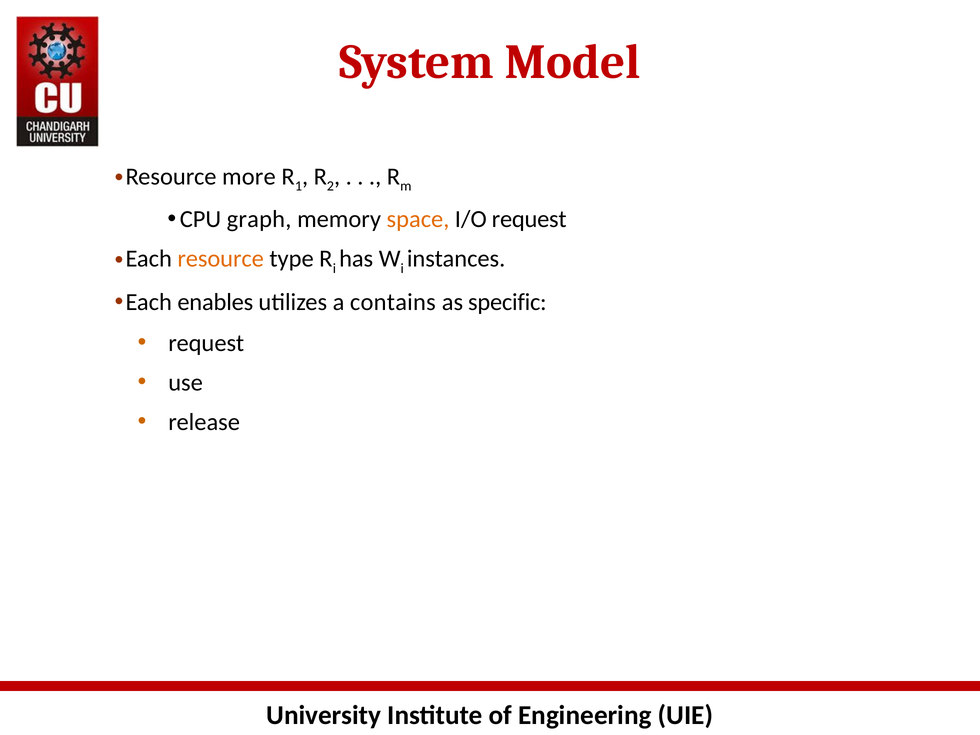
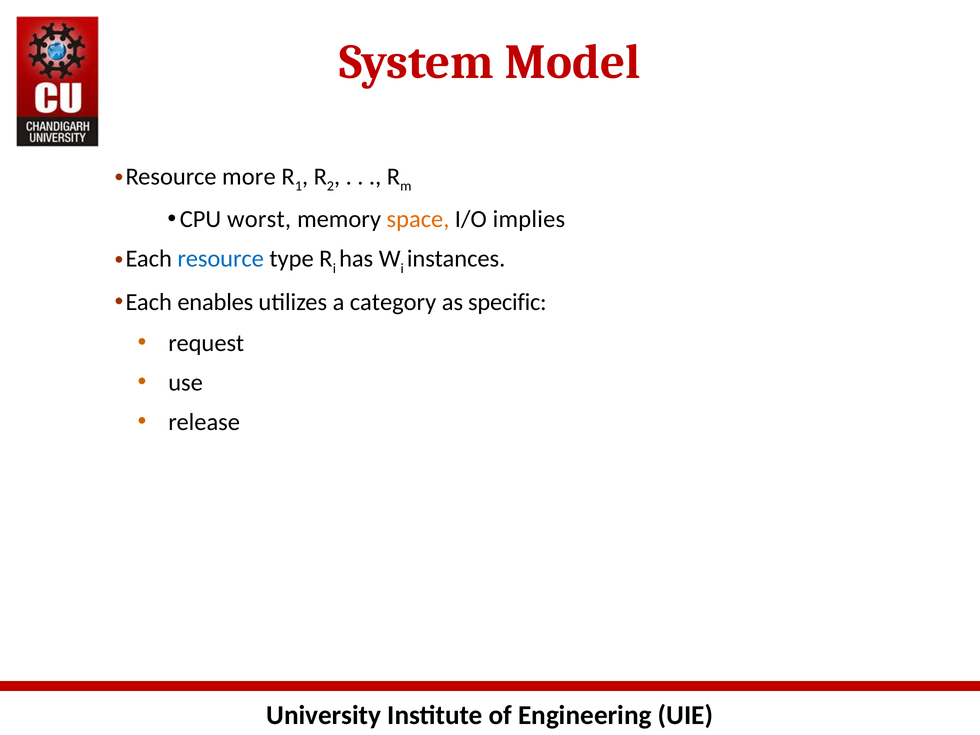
graph: graph -> worst
I/O request: request -> implies
resource at (221, 259) colour: orange -> blue
contains: contains -> category
